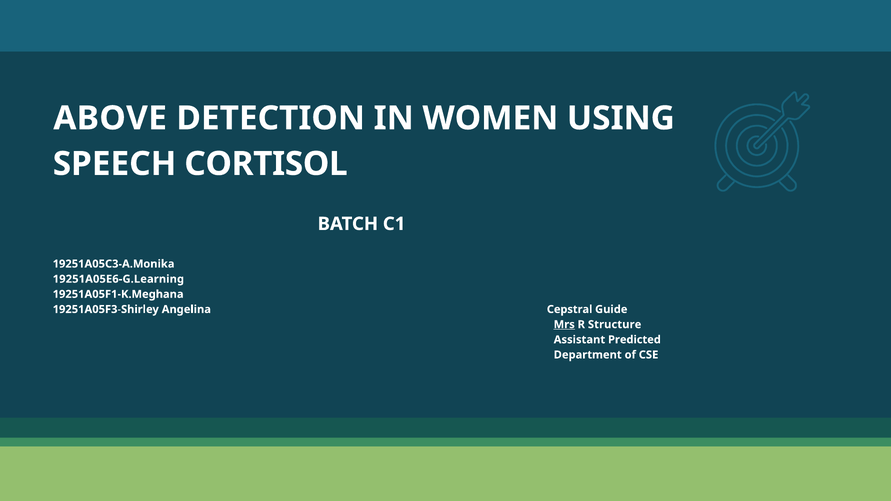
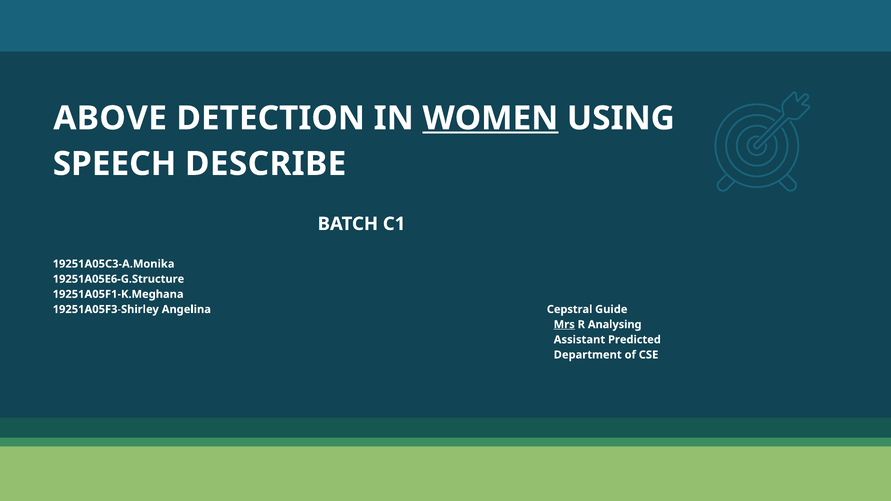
WOMEN underline: none -> present
CORTISOL: CORTISOL -> DESCRIBE
19251A05E6-G.Learning: 19251A05E6-G.Learning -> 19251A05E6-G.Structure
Structure: Structure -> Analysing
